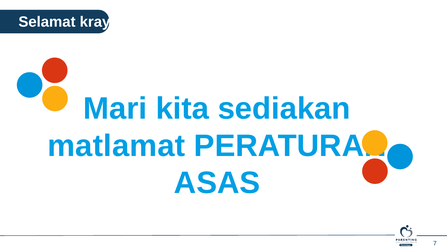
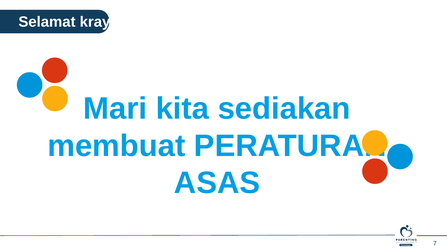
matlamat: matlamat -> membuat
